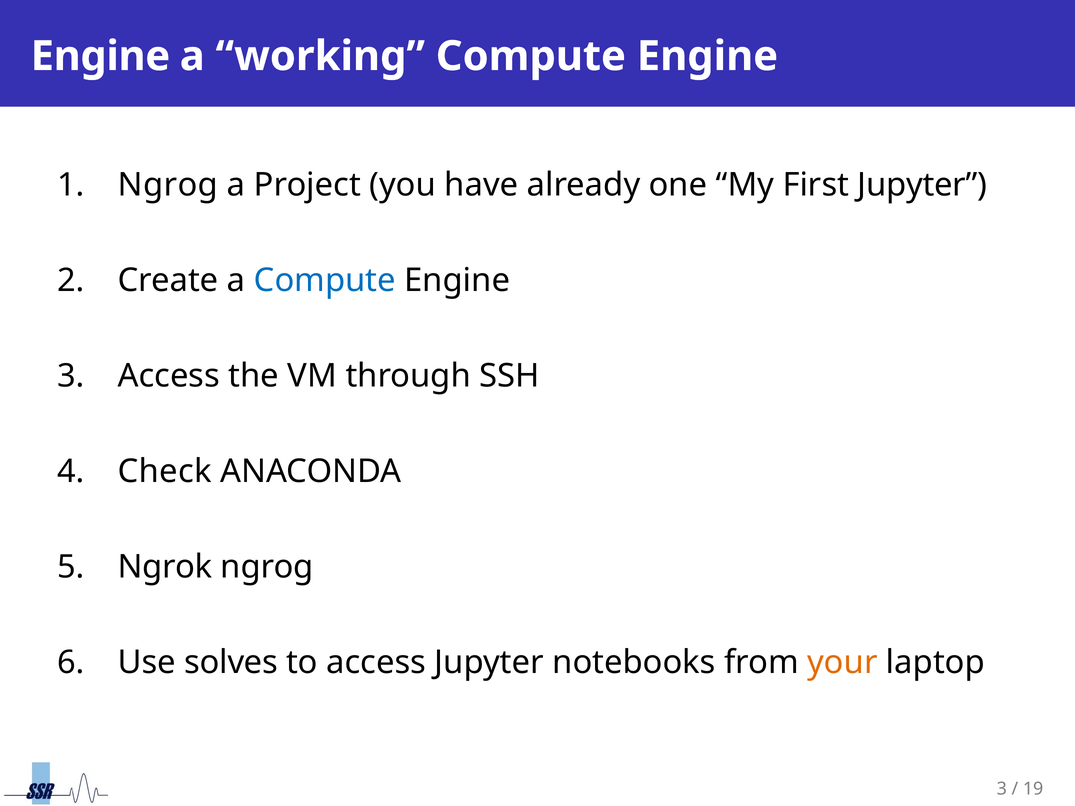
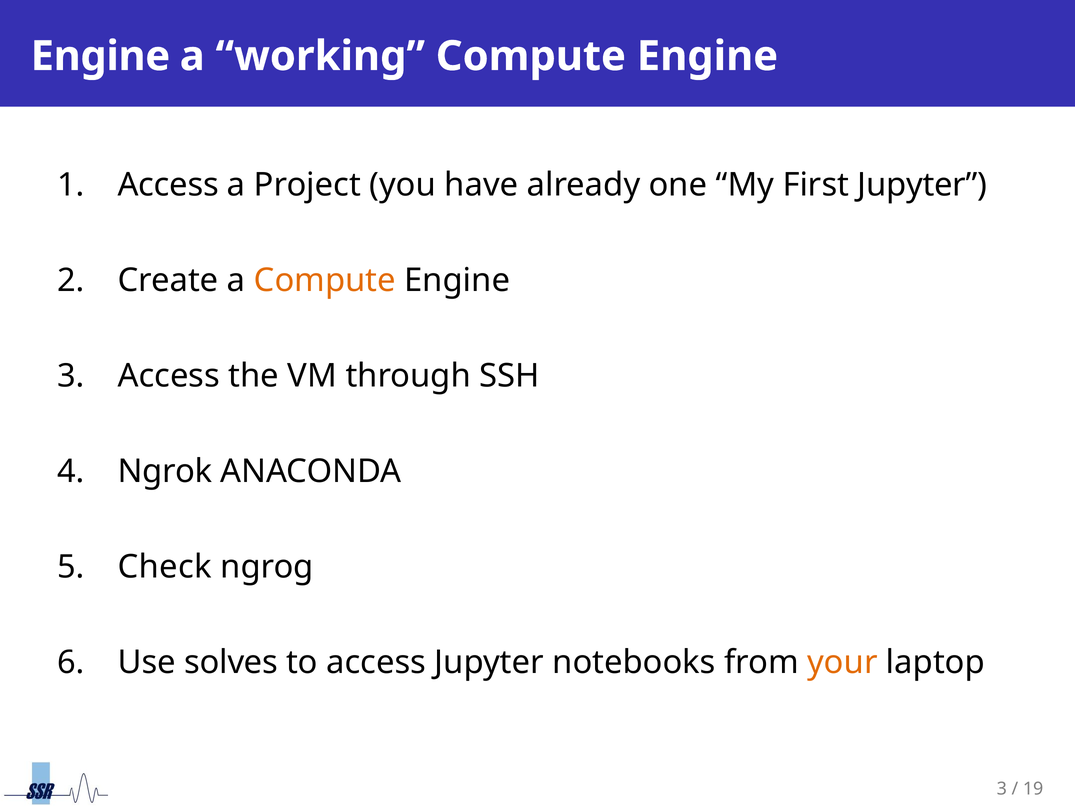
Ngrog at (168, 185): Ngrog -> Access
Compute at (325, 281) colour: blue -> orange
Check: Check -> Ngrok
Ngrok: Ngrok -> Check
